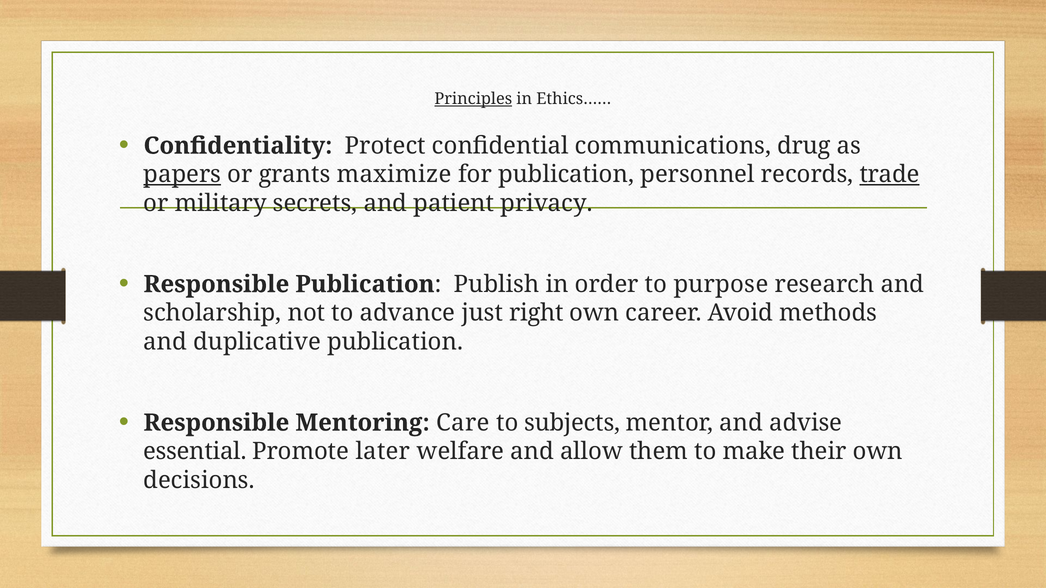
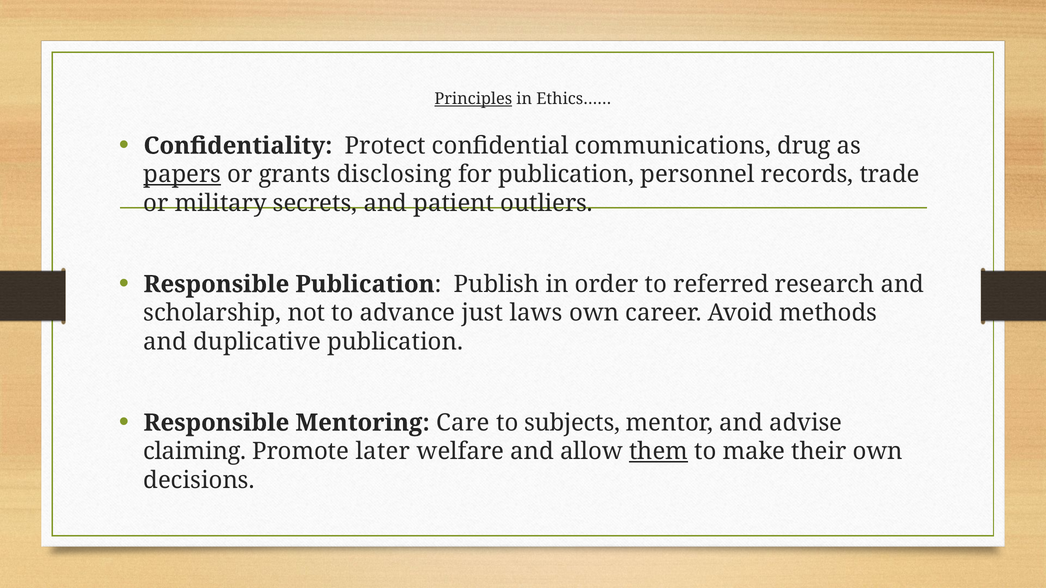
maximize: maximize -> disclosing
trade underline: present -> none
privacy: privacy -> outliers
purpose: purpose -> referred
right: right -> laws
essential: essential -> claiming
them underline: none -> present
